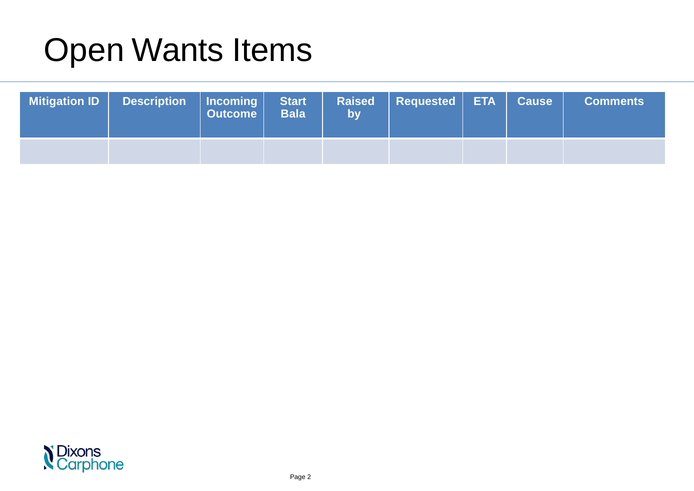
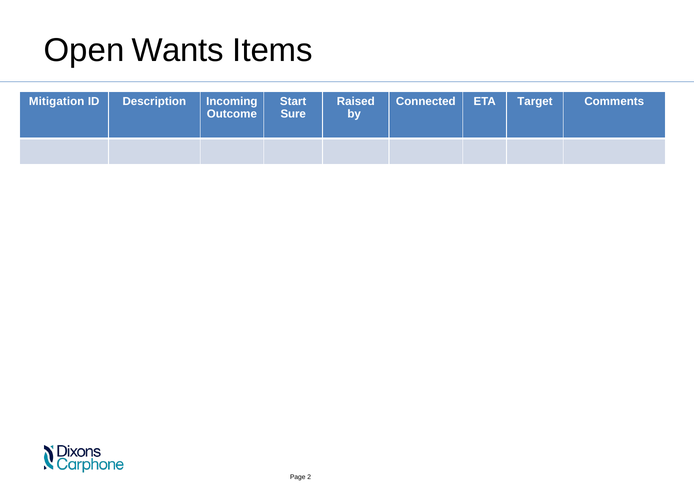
Requested: Requested -> Connected
Cause: Cause -> Target
Bala: Bala -> Sure
